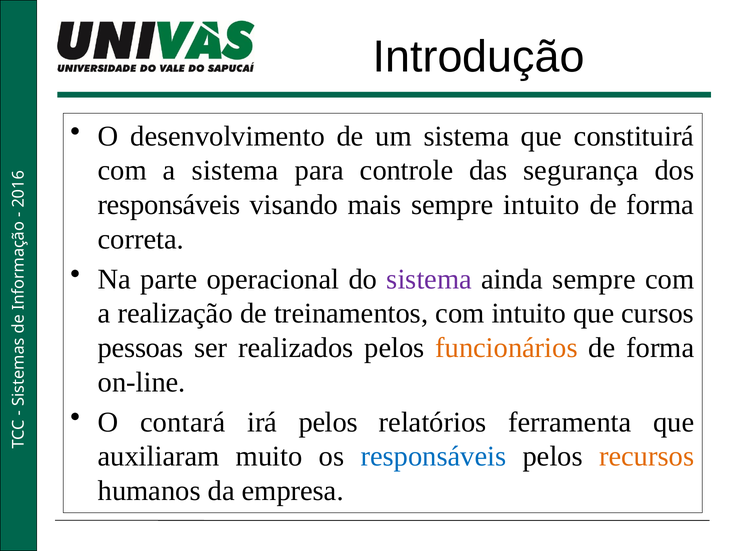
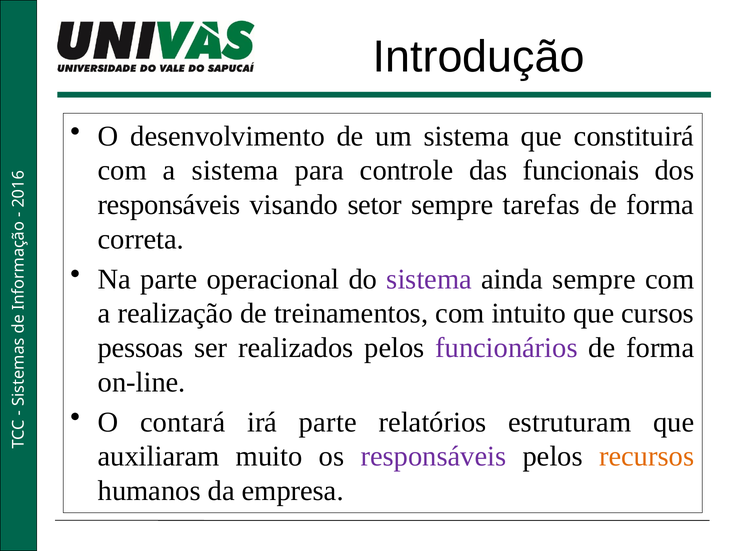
segurança: segurança -> funcionais
mais: mais -> setor
sempre intuito: intuito -> tarefas
funcionários colour: orange -> purple
irá pelos: pelos -> parte
ferramenta: ferramenta -> estruturam
responsáveis at (433, 456) colour: blue -> purple
